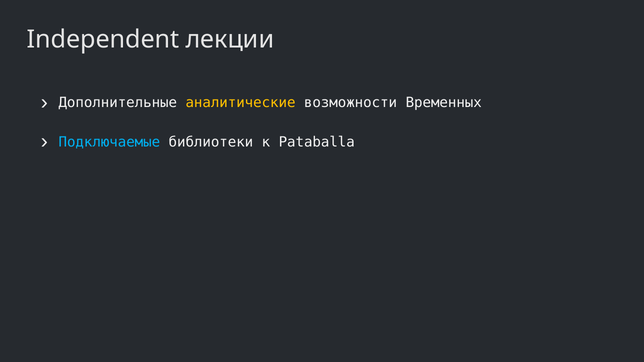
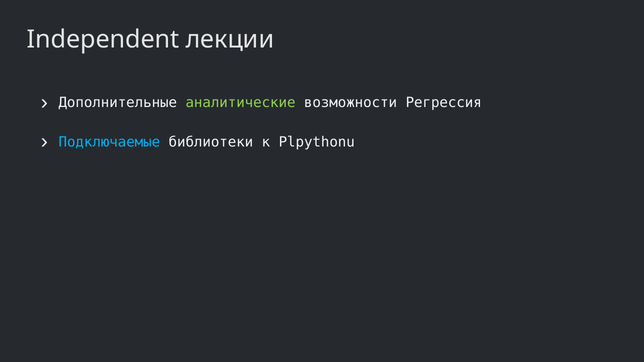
аналитические colour: yellow -> light green
Временных: Временных -> Регрессия
Pataballa: Pataballa -> Plpythonu
